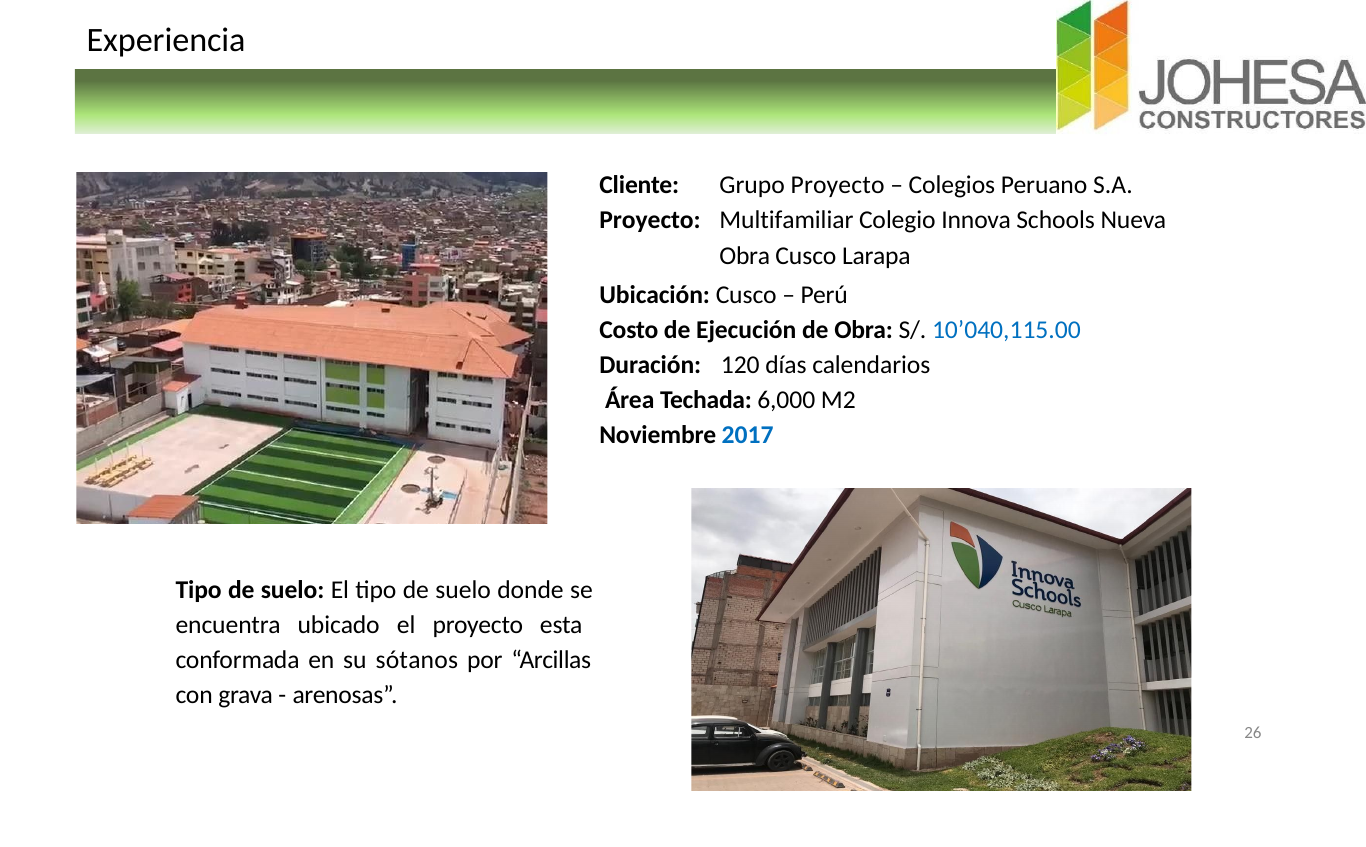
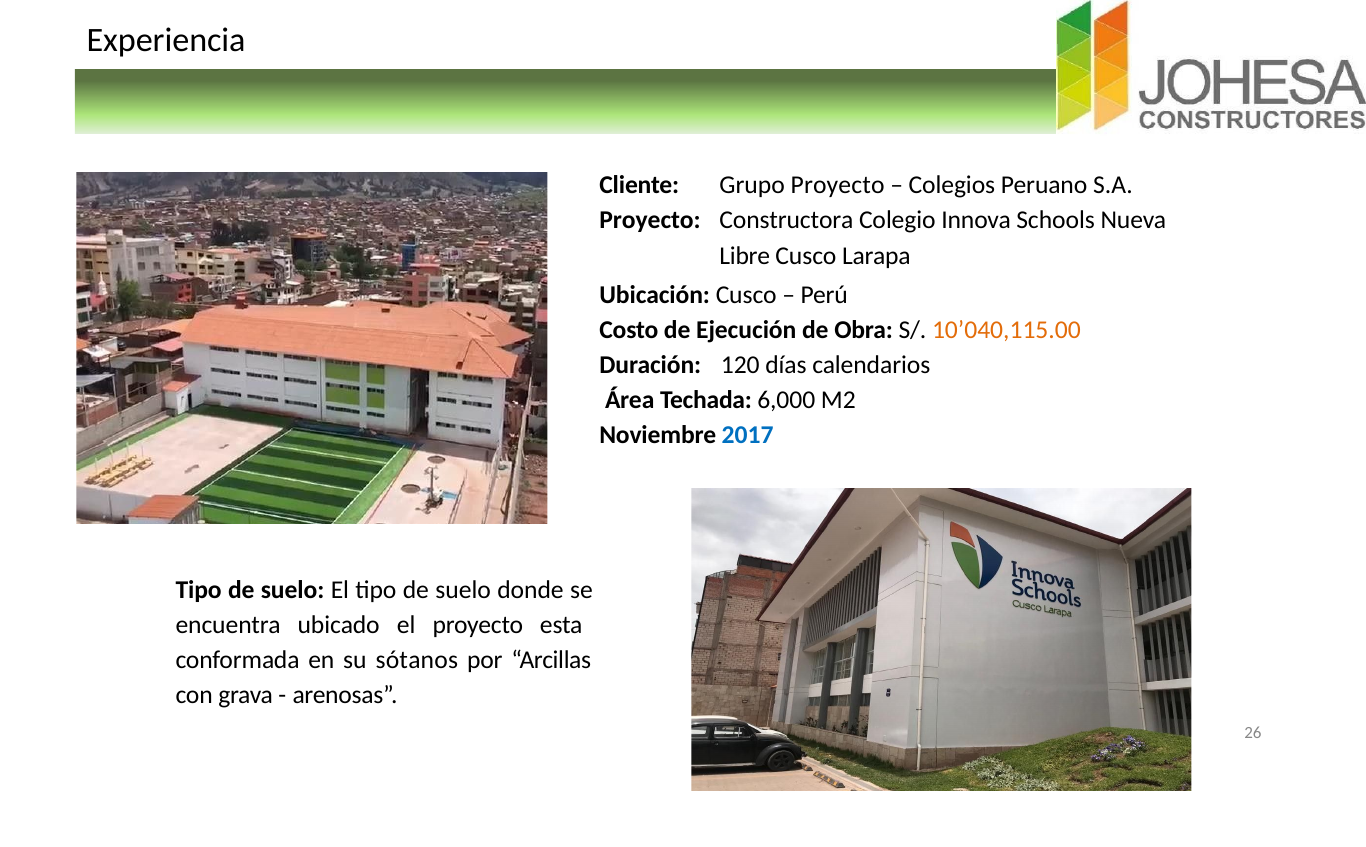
Multifamiliar: Multifamiliar -> Constructora
Obra at (745, 256): Obra -> Libre
10’040,115.00 colour: blue -> orange
